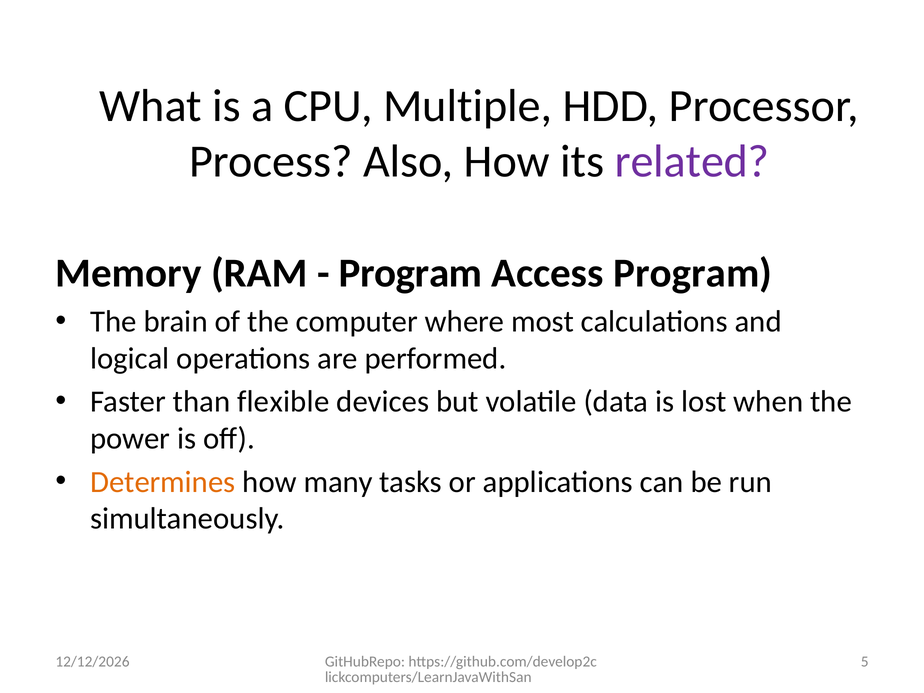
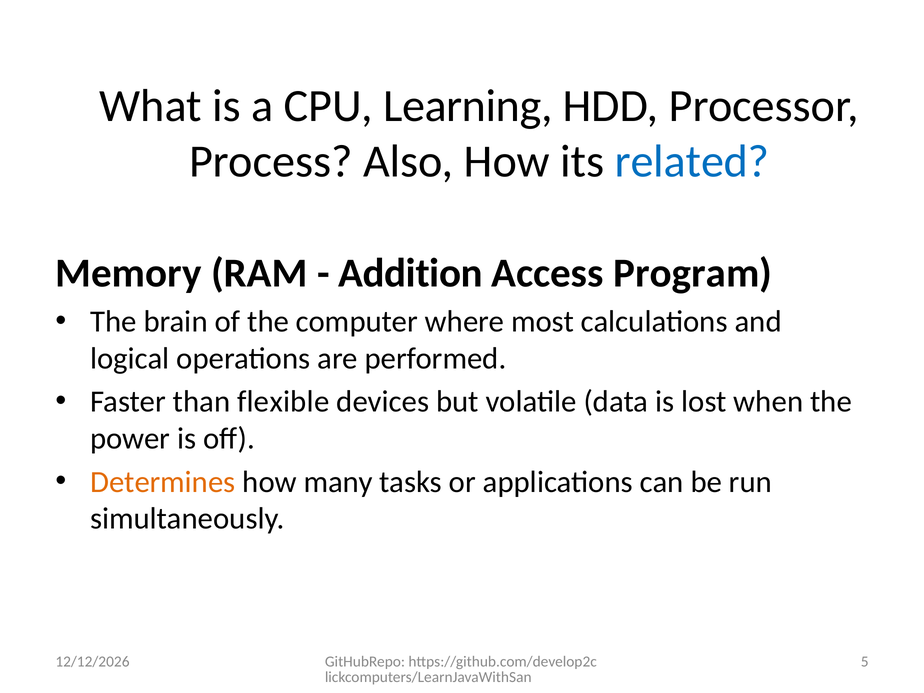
Multiple: Multiple -> Learning
related colour: purple -> blue
Program at (411, 273): Program -> Addition
